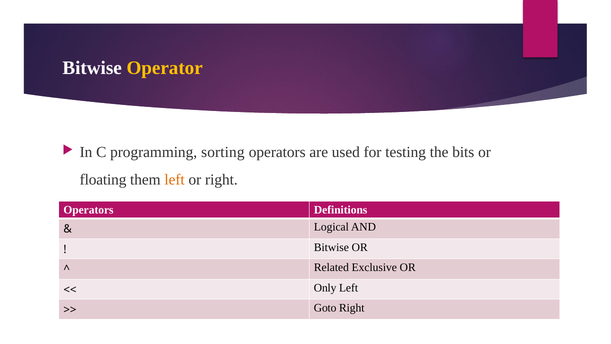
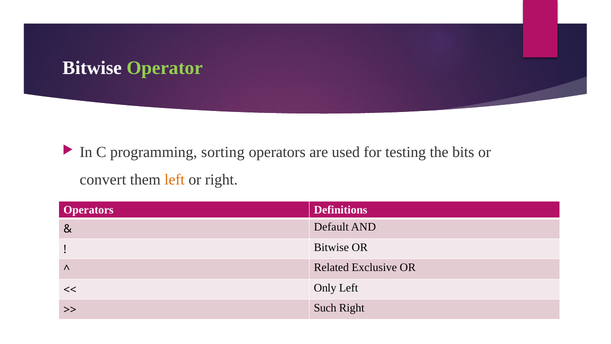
Operator colour: yellow -> light green
floating: floating -> convert
Logical: Logical -> Default
Goto: Goto -> Such
